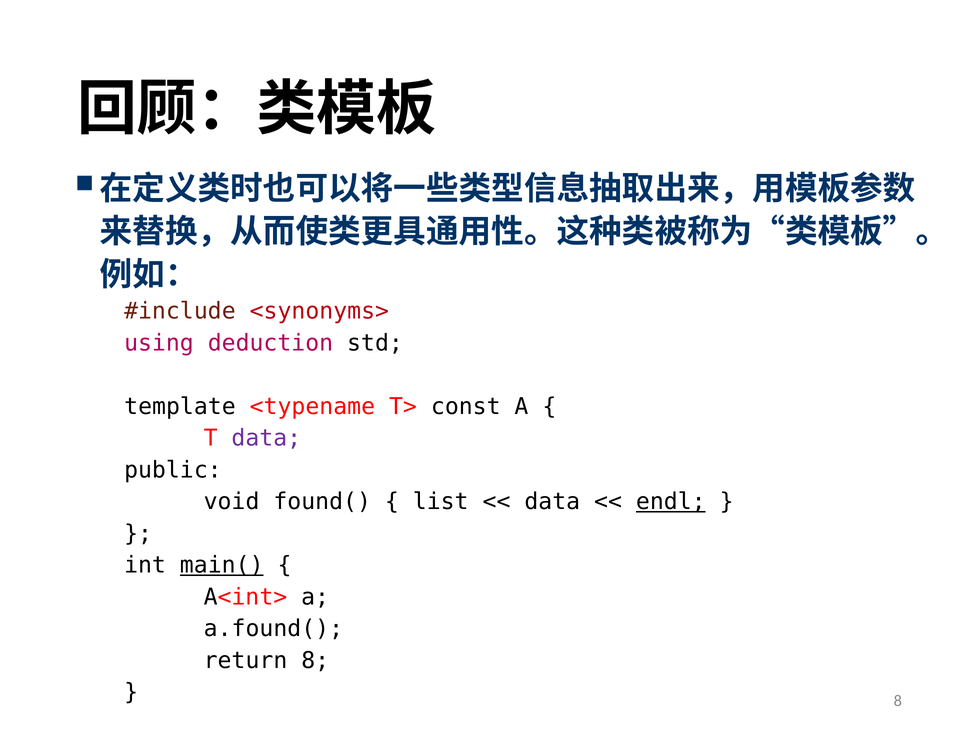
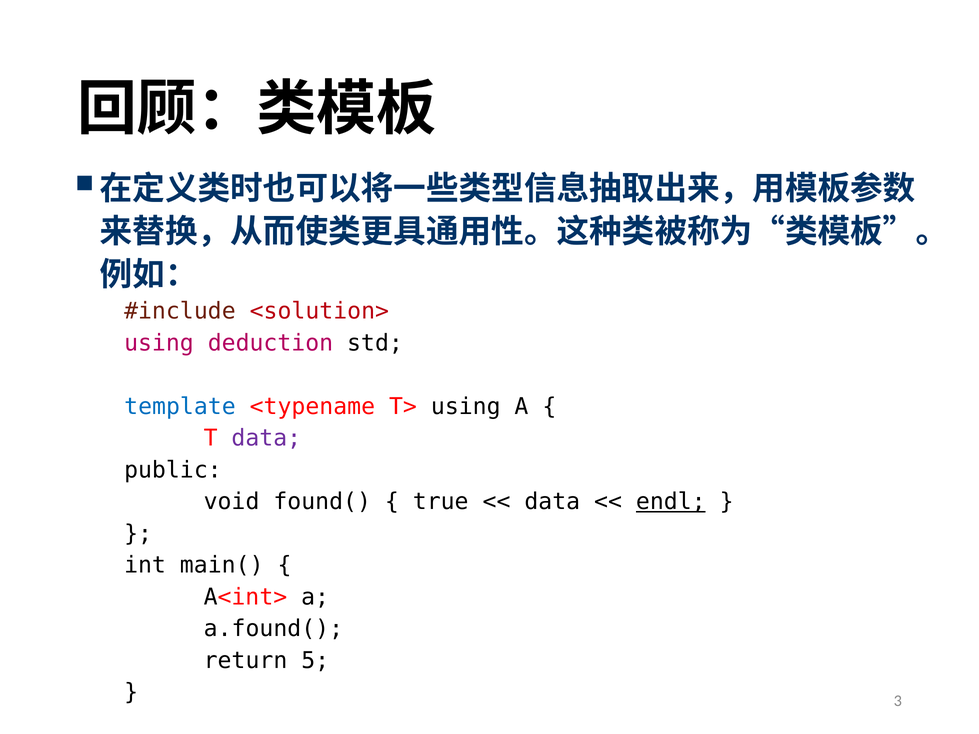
<synonyms>: <synonyms> -> <solution>
template colour: black -> blue
T> const: const -> using
list: list -> true
main( underline: present -> none
return 8: 8 -> 5
8 at (898, 701): 8 -> 3
